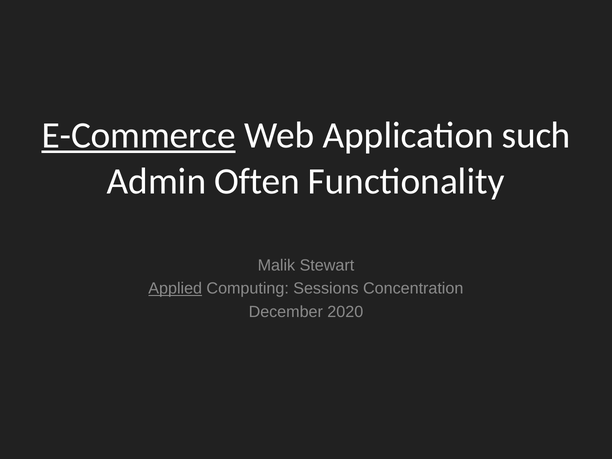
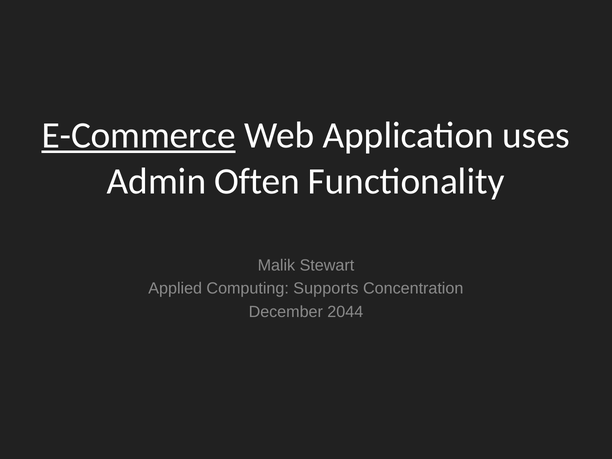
such: such -> uses
Applied underline: present -> none
Sessions: Sessions -> Supports
2020: 2020 -> 2044
